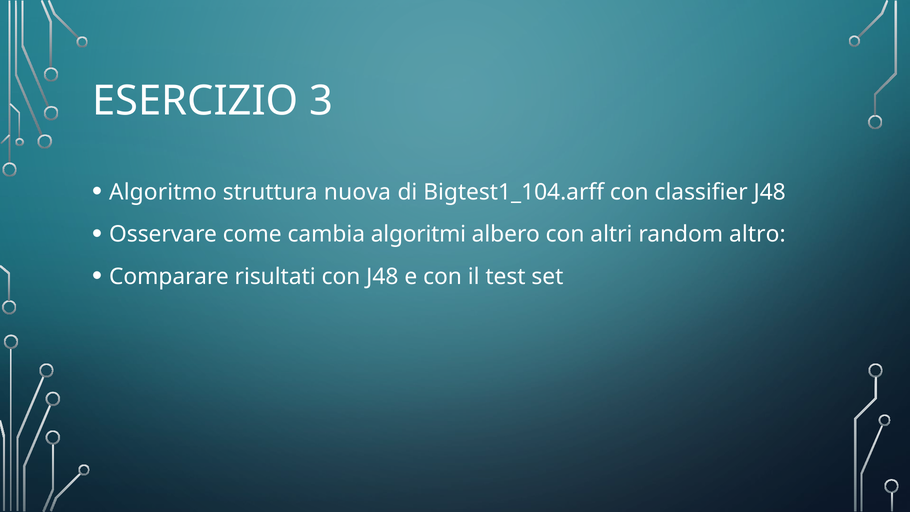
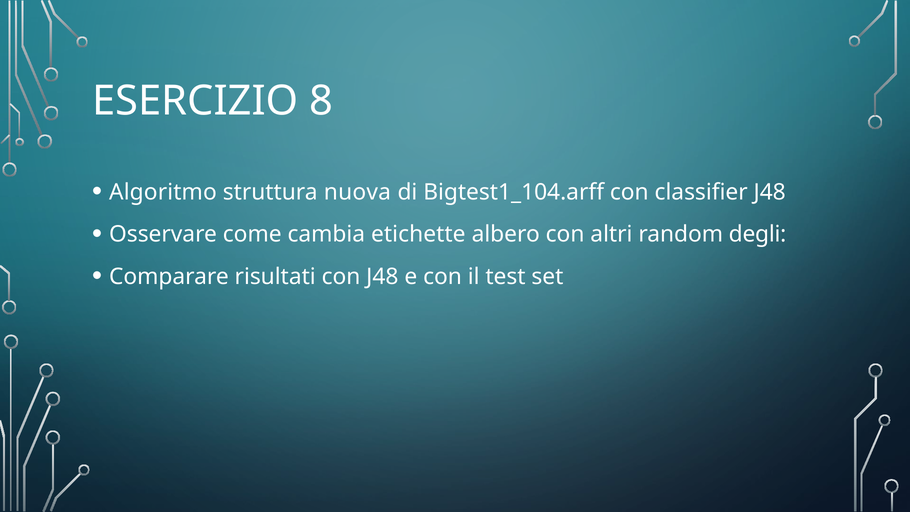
3: 3 -> 8
algoritmi: algoritmi -> etichette
altro: altro -> degli
